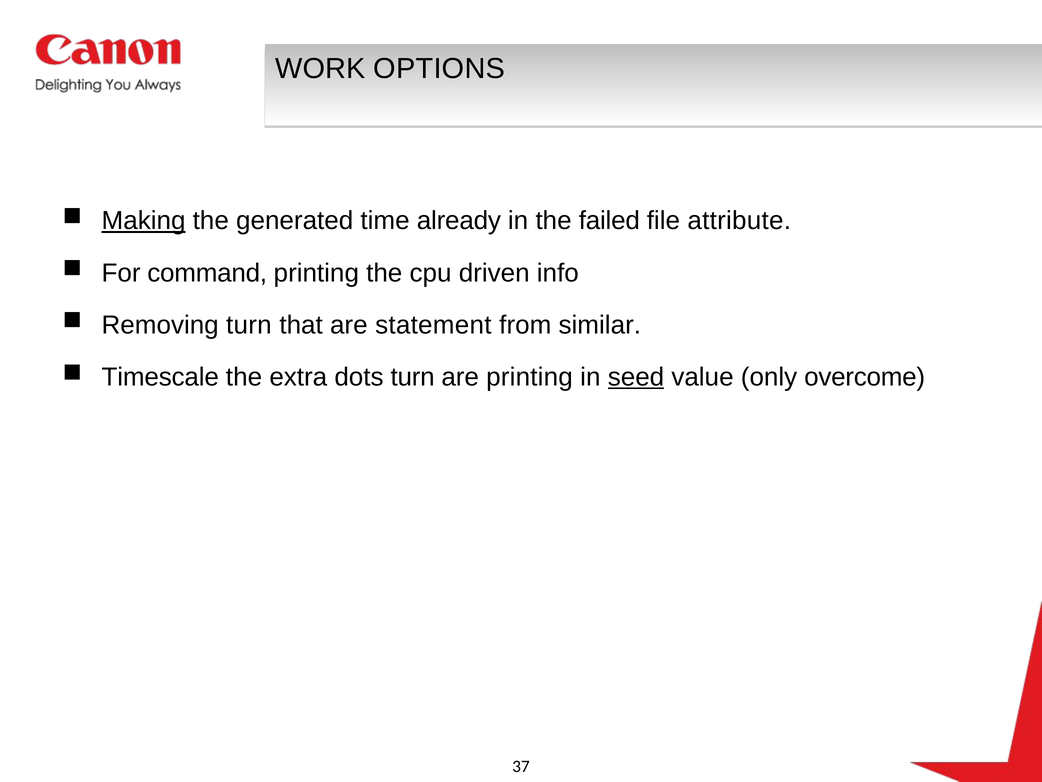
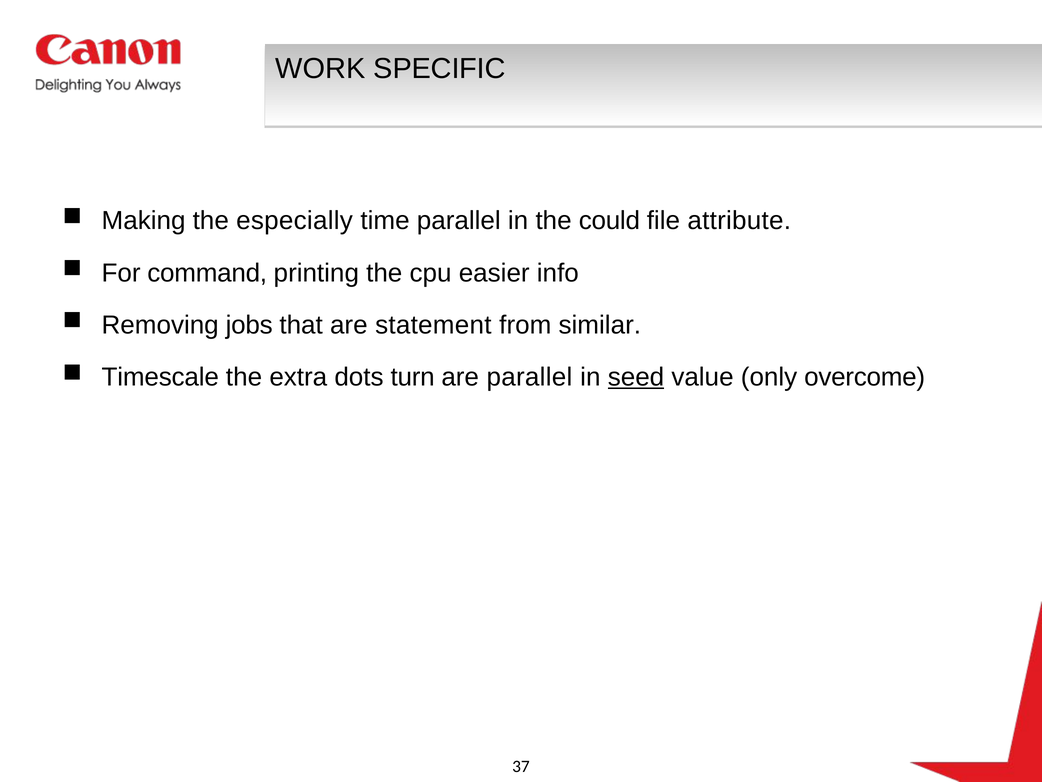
OPTIONS: OPTIONS -> SPECIFIC
Making underline: present -> none
generated: generated -> especially
time already: already -> parallel
failed: failed -> could
driven: driven -> easier
Removing turn: turn -> jobs
are printing: printing -> parallel
